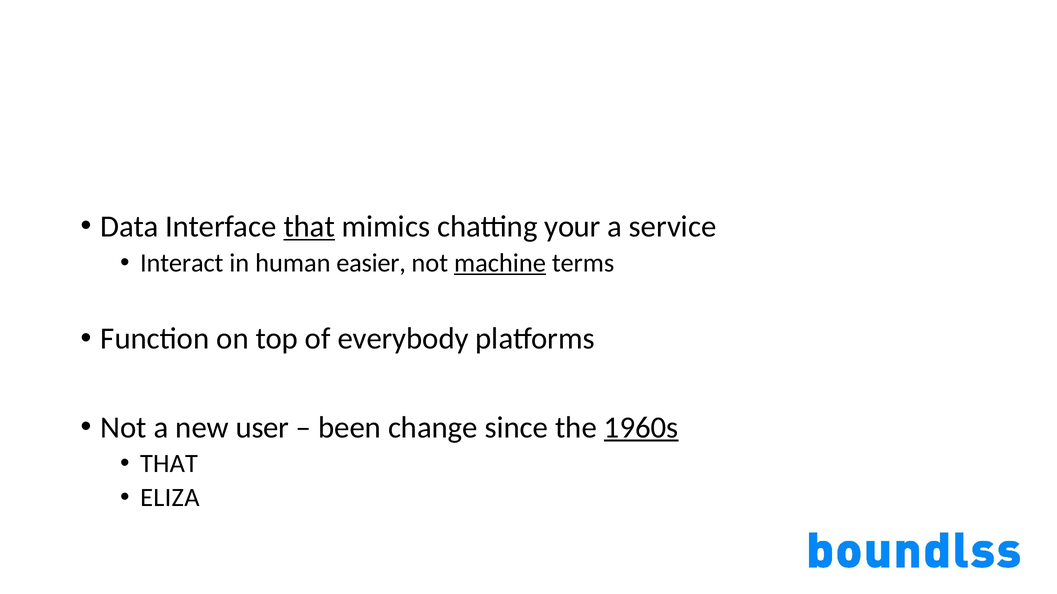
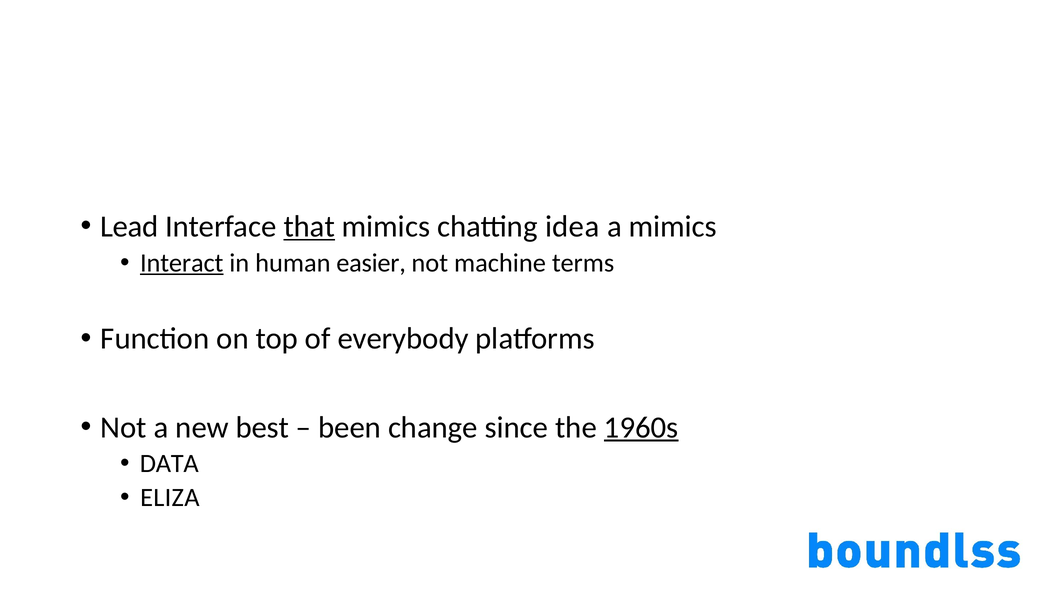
Data: Data -> Lead
your: your -> idea
a service: service -> mimics
Interact underline: none -> present
machine underline: present -> none
user: user -> best
THAT at (169, 464): THAT -> DATA
